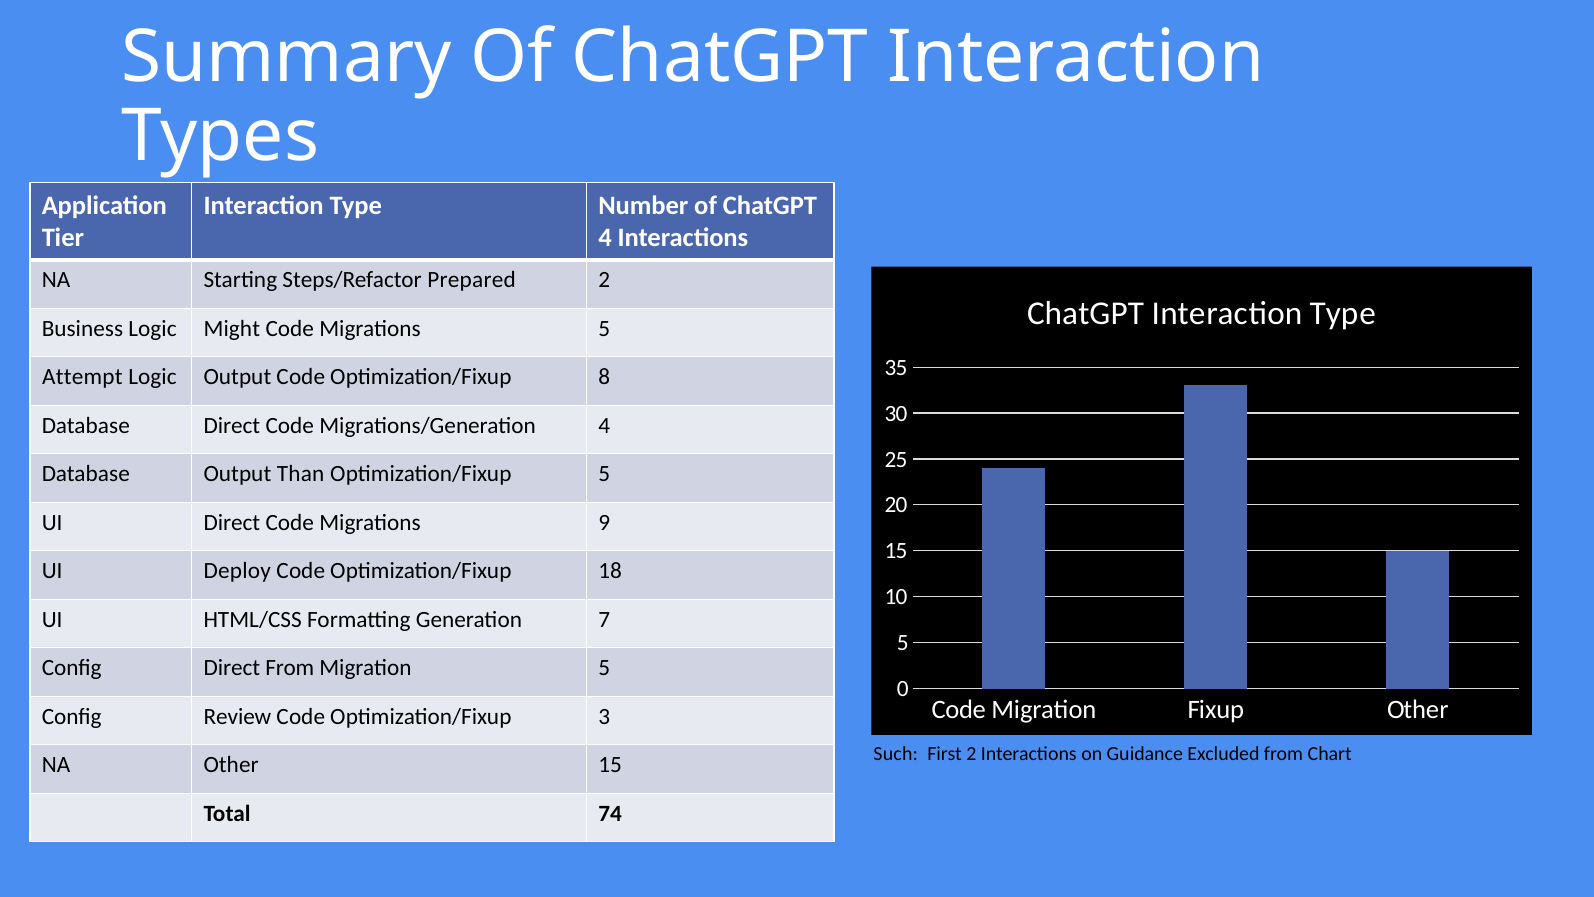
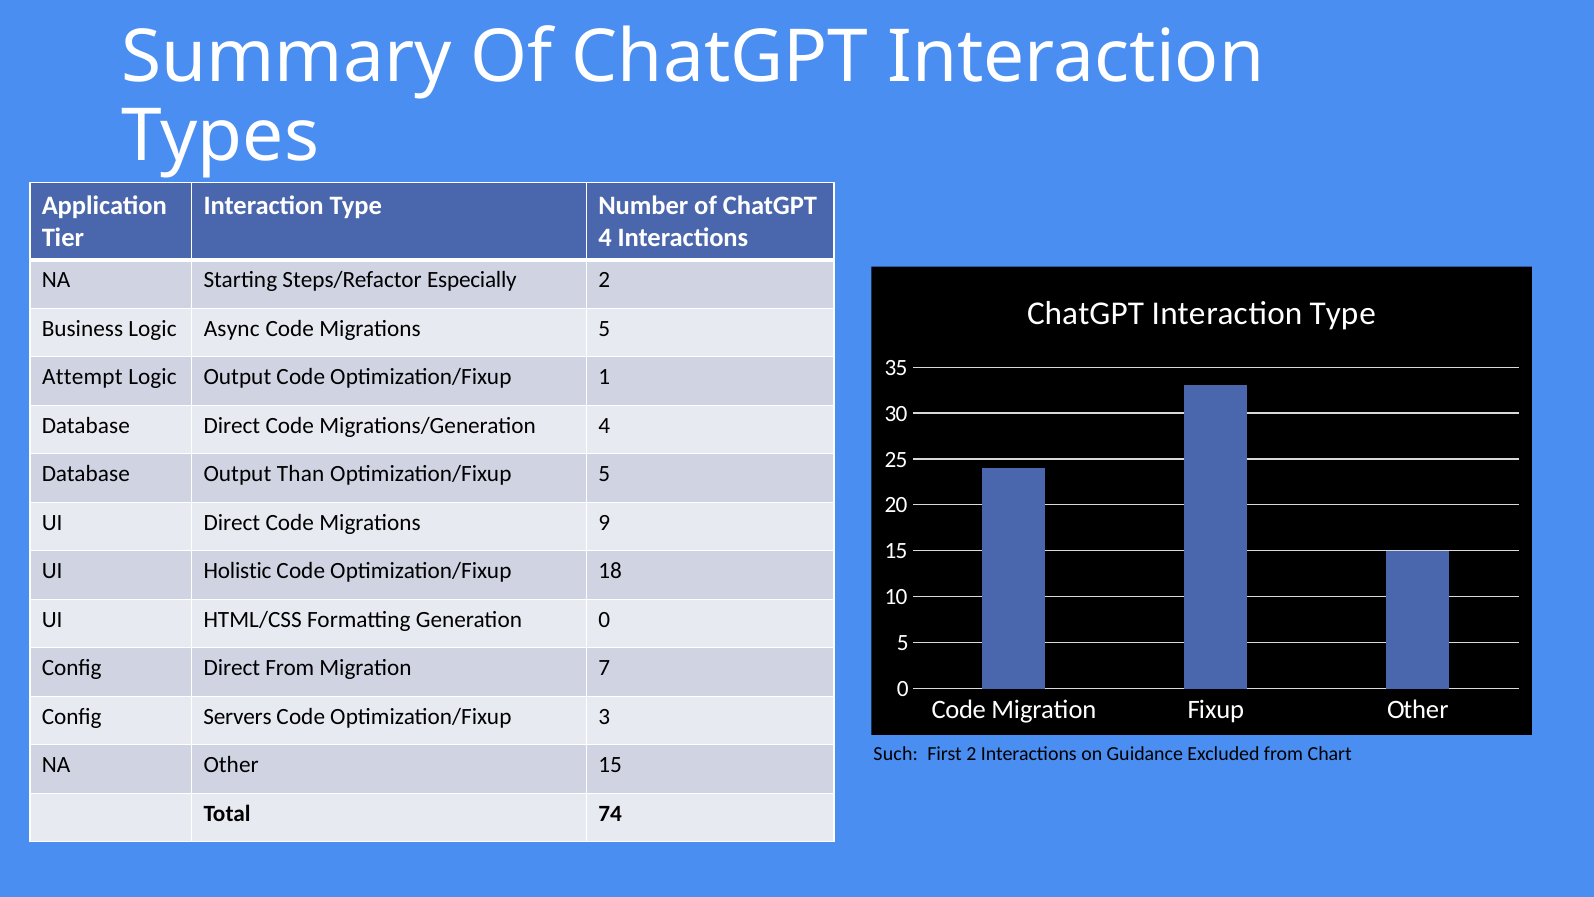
Prepared: Prepared -> Especially
Might: Might -> Async
8: 8 -> 1
Deploy: Deploy -> Holistic
Generation 7: 7 -> 0
Migration 5: 5 -> 7
Review: Review -> Servers
